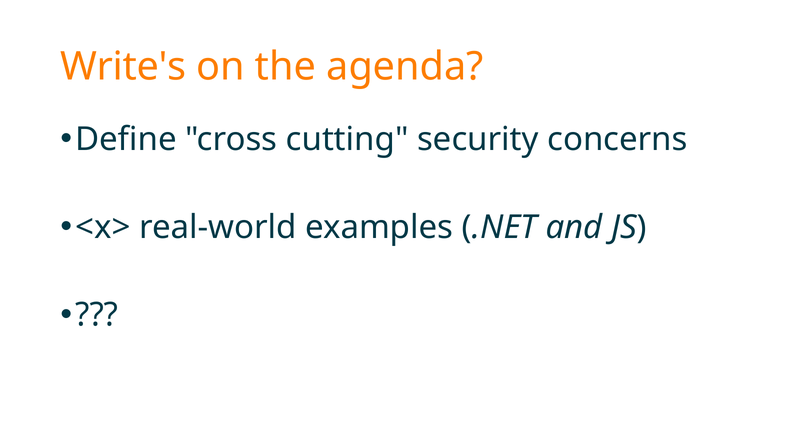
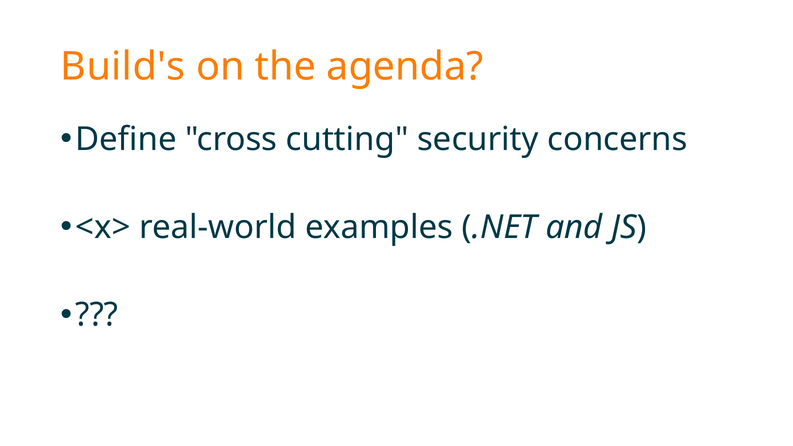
Write's: Write's -> Build's
